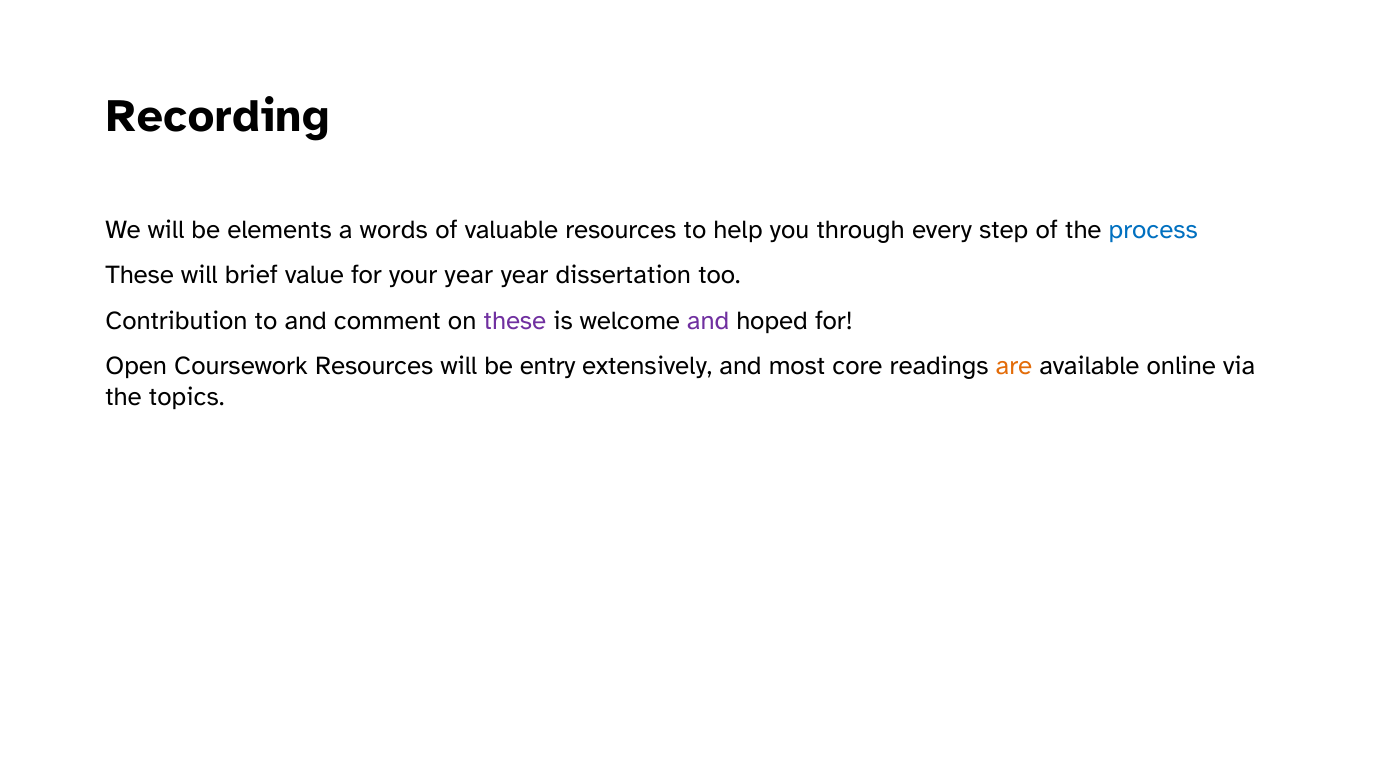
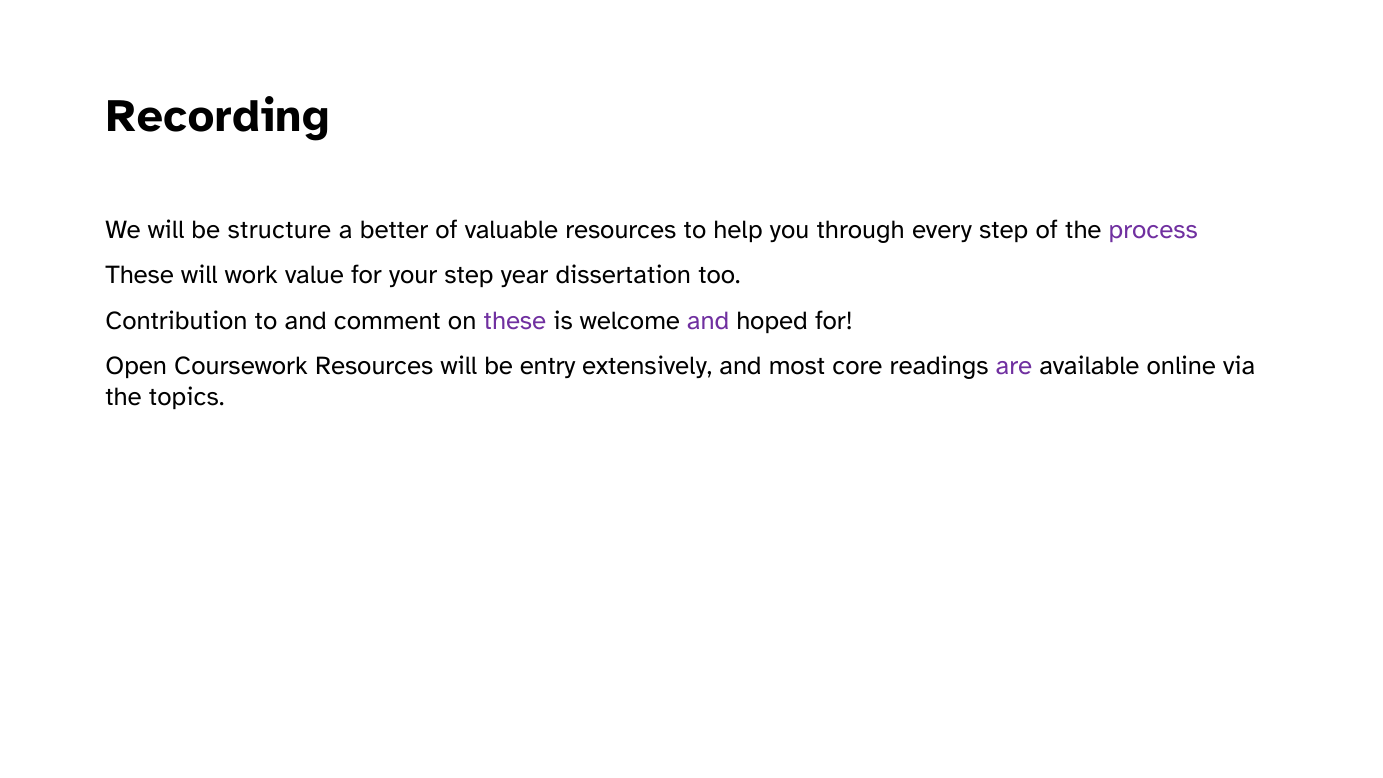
elements: elements -> structure
words: words -> better
process colour: blue -> purple
brief: brief -> work
your year: year -> step
are colour: orange -> purple
